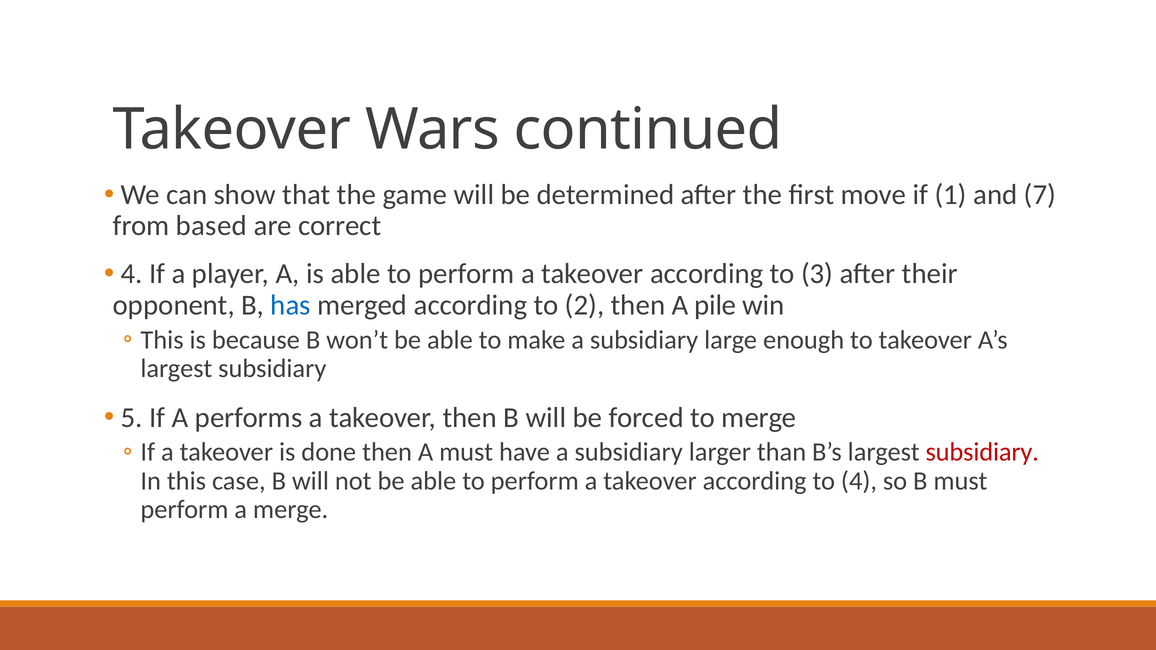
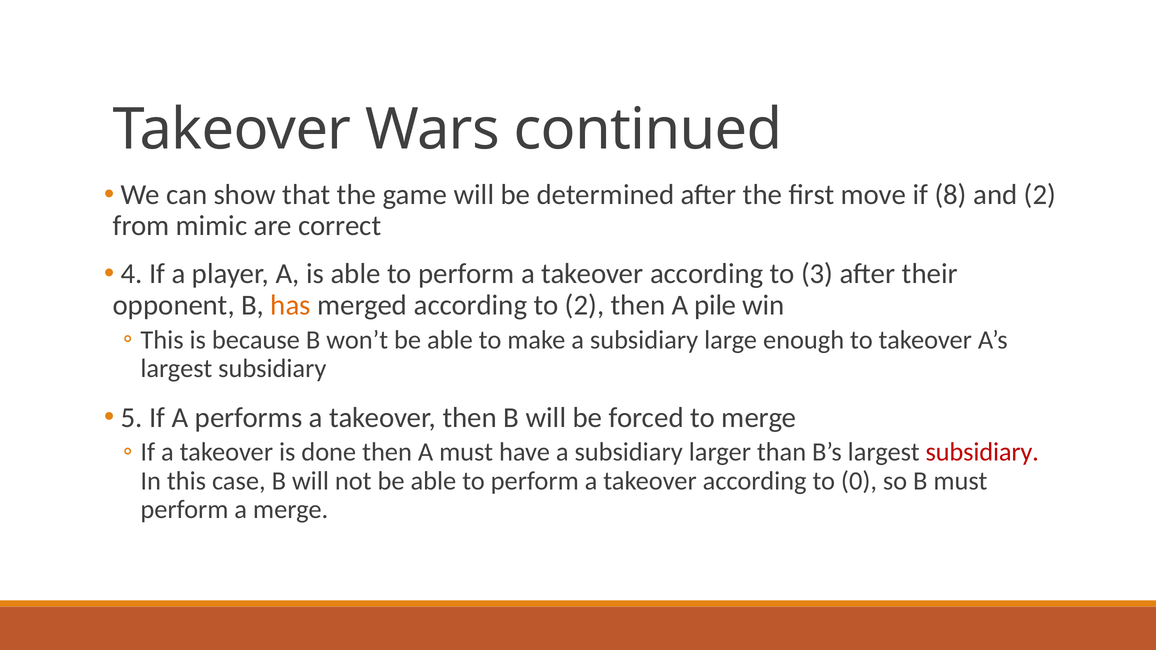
1: 1 -> 8
and 7: 7 -> 2
based: based -> mimic
has colour: blue -> orange
to 4: 4 -> 0
